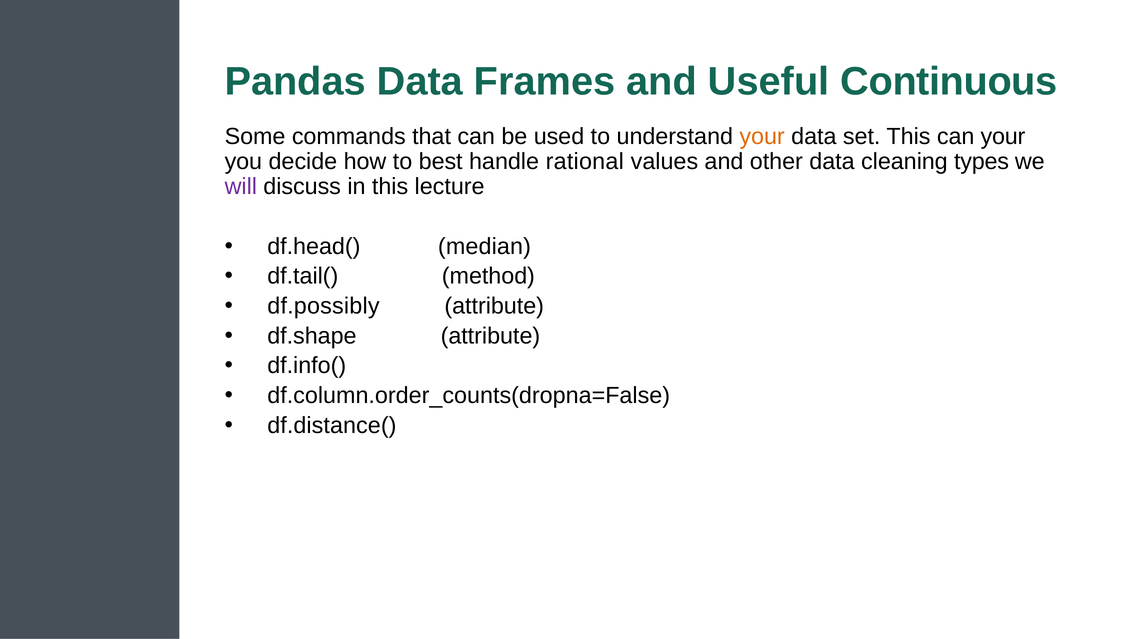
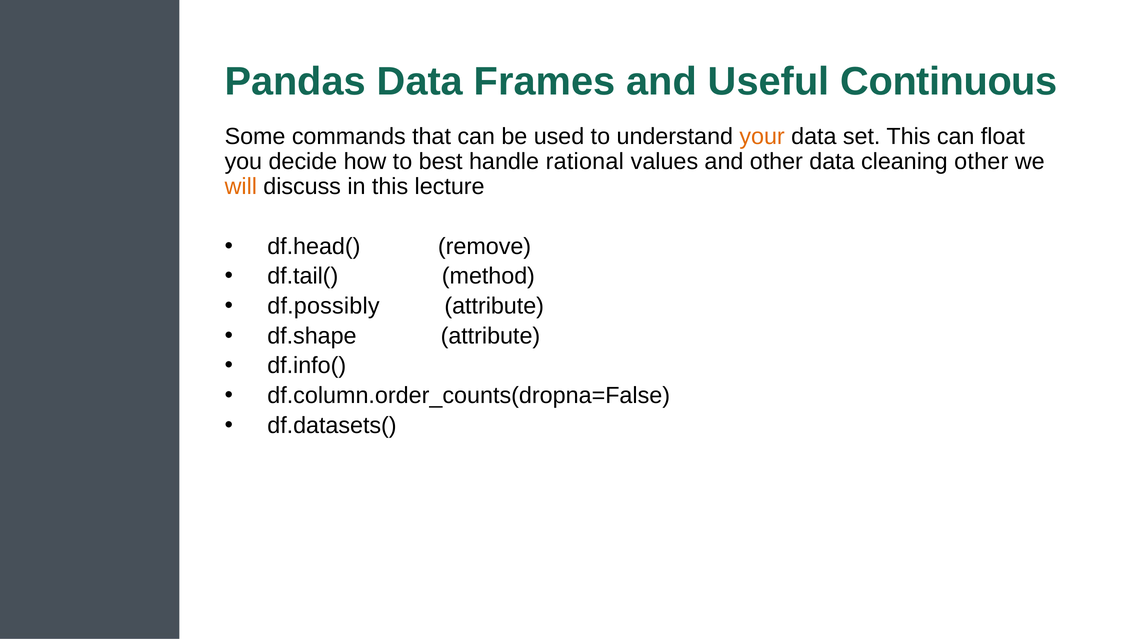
can your: your -> float
cleaning types: types -> other
will colour: purple -> orange
median: median -> remove
df.distance(: df.distance( -> df.datasets(
